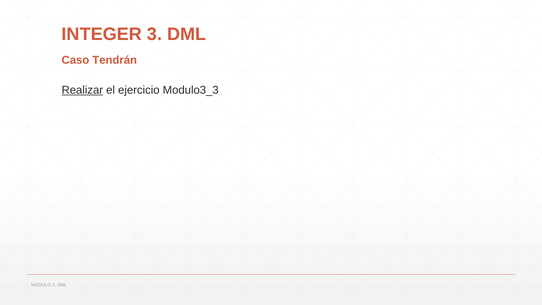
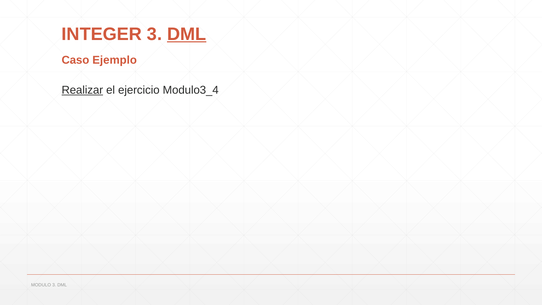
DML at (187, 34) underline: none -> present
Tendrán: Tendrán -> Ejemplo
Modulo3_3: Modulo3_3 -> Modulo3_4
